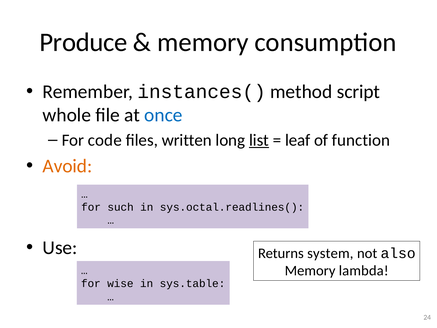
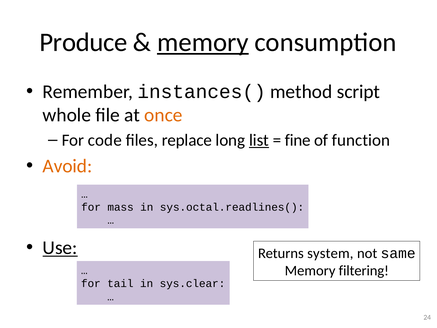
memory at (203, 42) underline: none -> present
once colour: blue -> orange
written: written -> replace
leaf: leaf -> fine
such: such -> mass
Use underline: none -> present
also: also -> same
lambda: lambda -> filtering
wise: wise -> tail
sys.table: sys.table -> sys.clear
